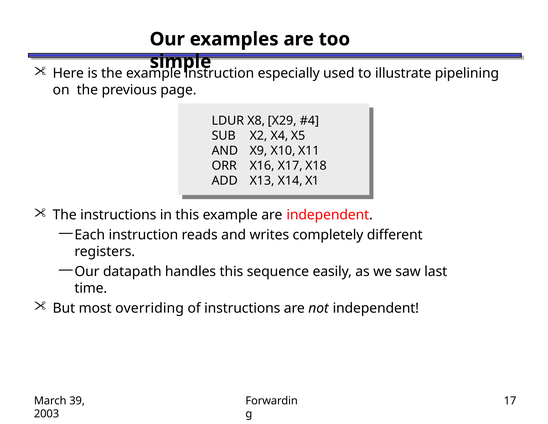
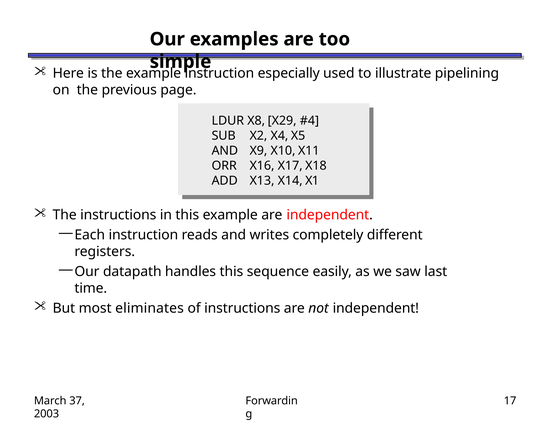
overriding: overriding -> eliminates
39: 39 -> 37
